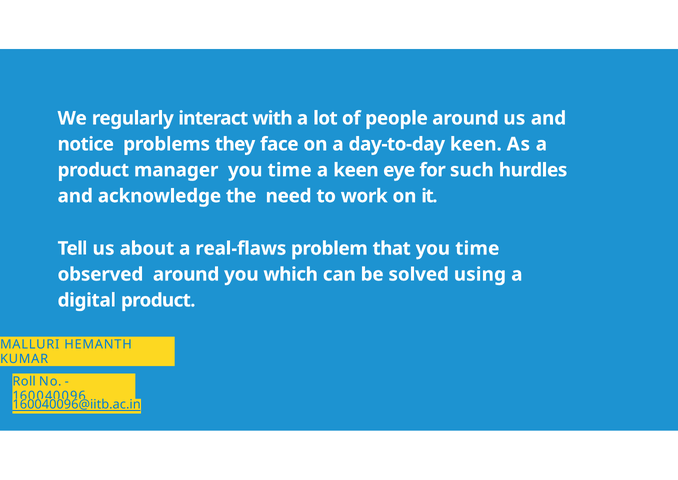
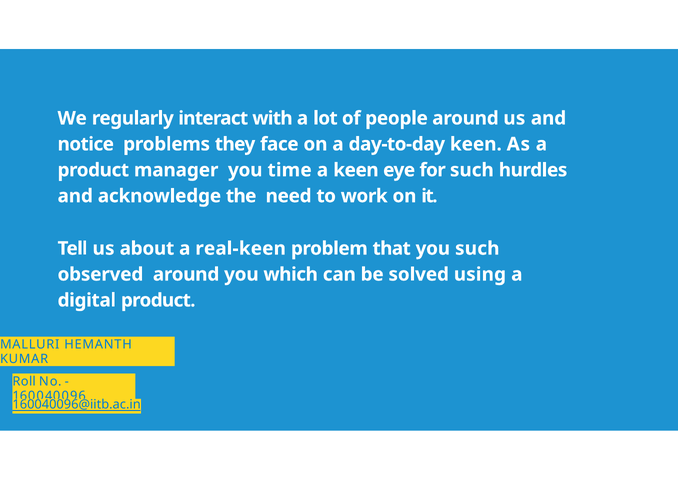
real-flaws: real-flaws -> real-keen
that you time: time -> such
